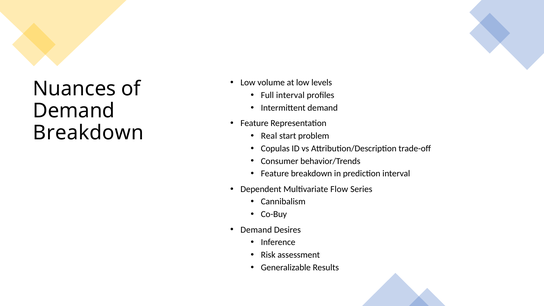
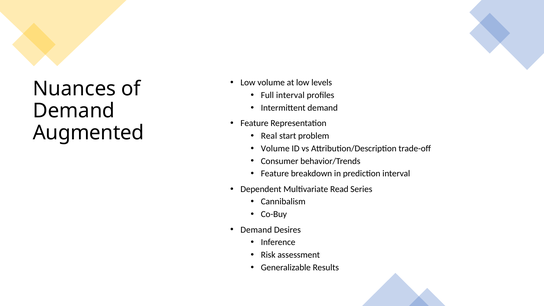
Breakdown at (88, 133): Breakdown -> Augmented
Copulas at (275, 148): Copulas -> Volume
Flow: Flow -> Read
